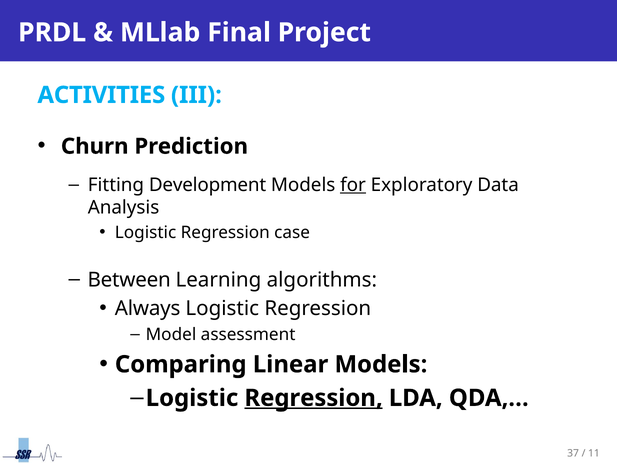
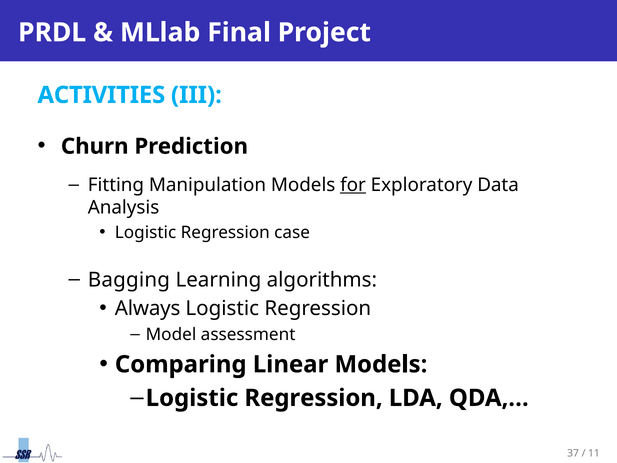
Development: Development -> Manipulation
Between: Between -> Bagging
Regression at (314, 398) underline: present -> none
